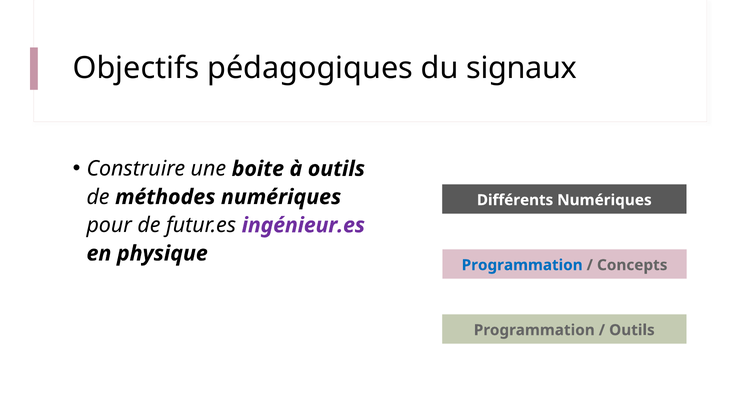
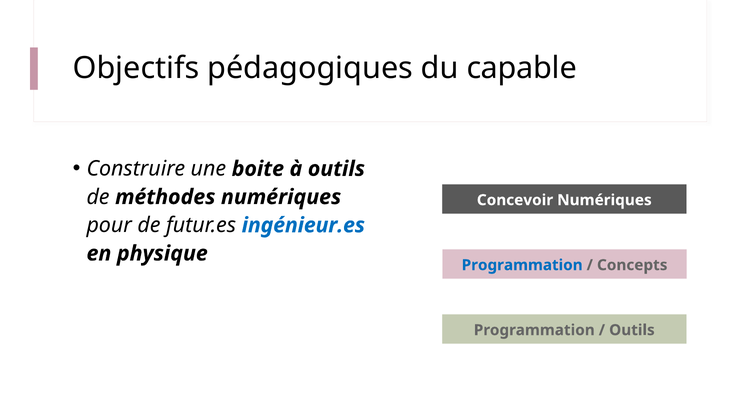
signaux: signaux -> capable
Différents: Différents -> Concevoir
ingénieur.es colour: purple -> blue
